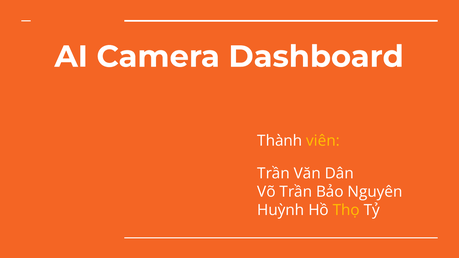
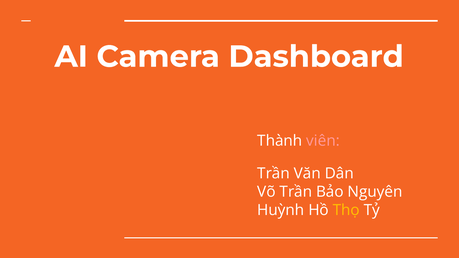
viên colour: yellow -> pink
